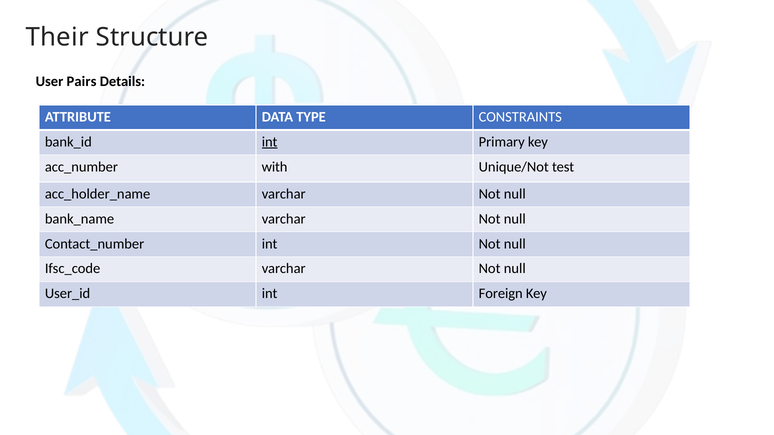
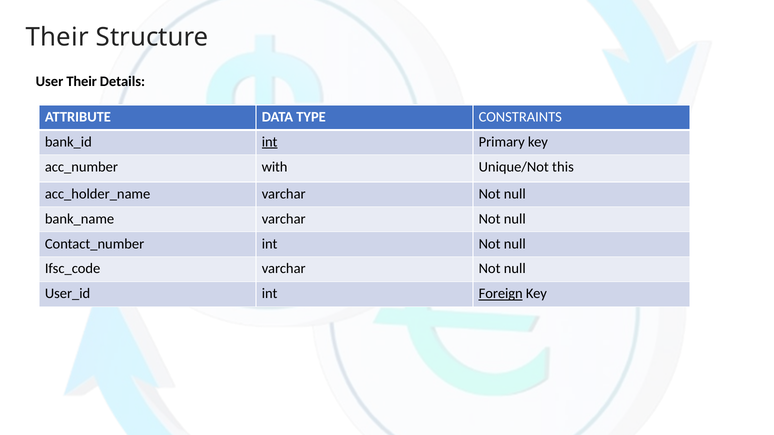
User Pairs: Pairs -> Their
test: test -> this
Foreign underline: none -> present
